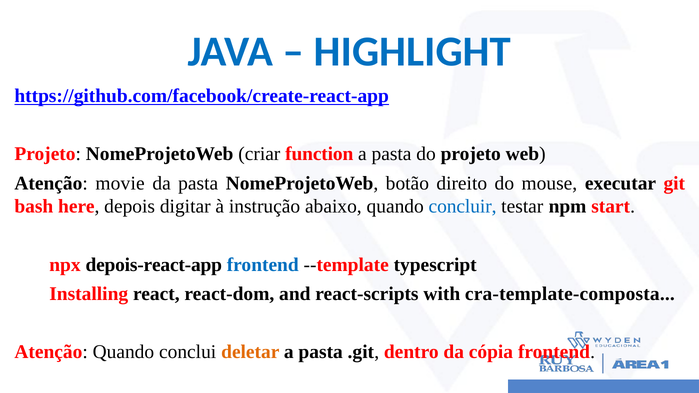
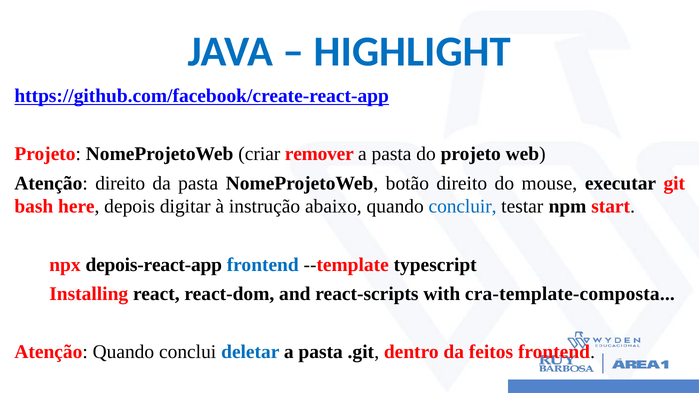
function: function -> remover
Atenção movie: movie -> direito
deletar colour: orange -> blue
cópia: cópia -> feitos
